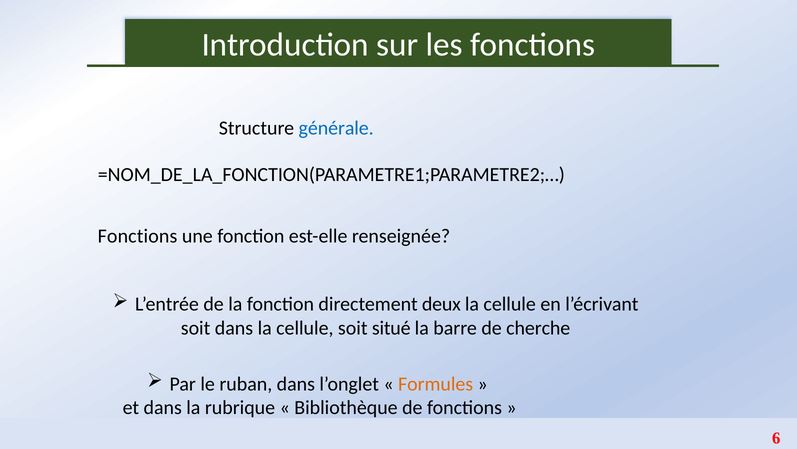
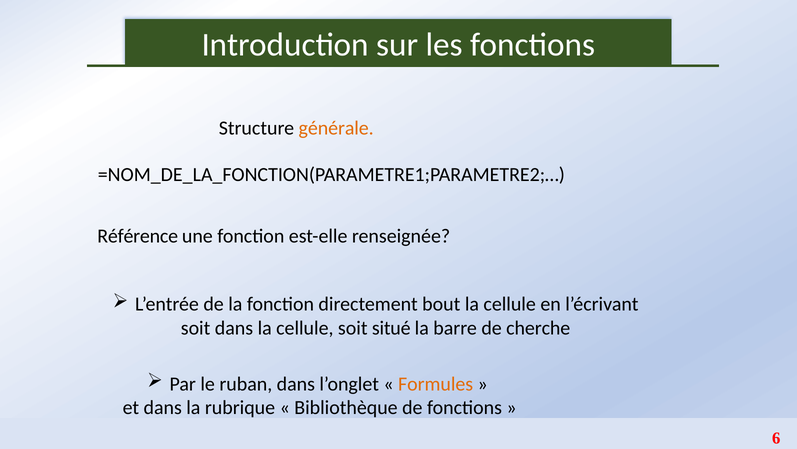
générale colour: blue -> orange
Fonctions at (138, 236): Fonctions -> Référence
deux: deux -> bout
